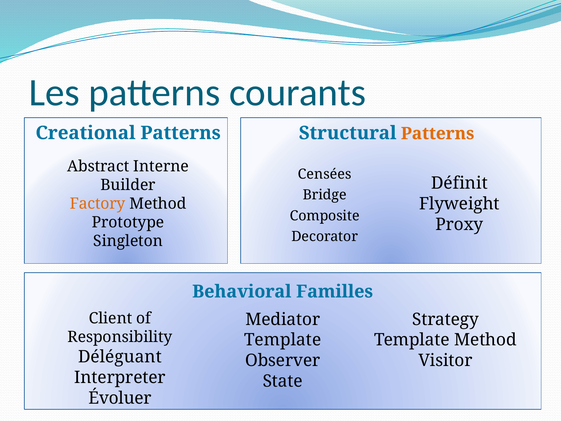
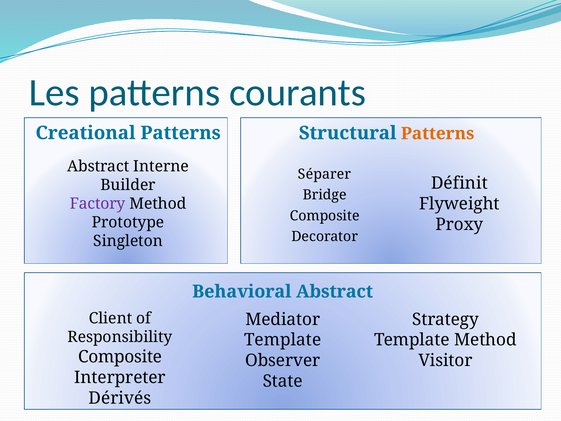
Censées: Censées -> Séparer
Factory colour: orange -> purple
Behavioral Familles: Familles -> Abstract
Déléguant at (120, 357): Déléguant -> Composite
Évoluer: Évoluer -> Dérivés
